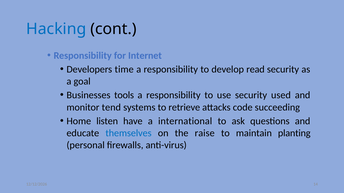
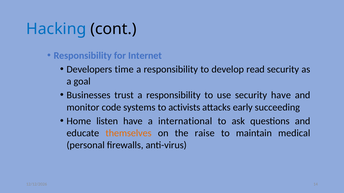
tools: tools -> trust
security used: used -> have
tend: tend -> code
retrieve: retrieve -> activists
code: code -> early
themselves colour: blue -> orange
planting: planting -> medical
